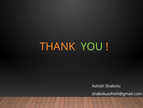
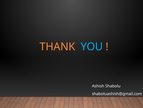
YOU colour: light green -> light blue
